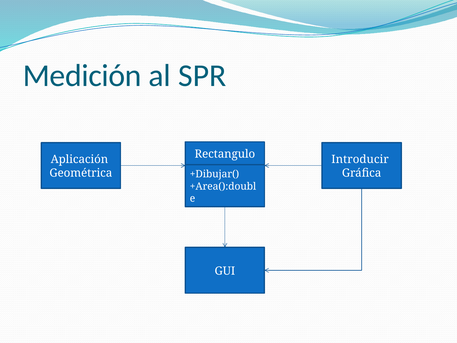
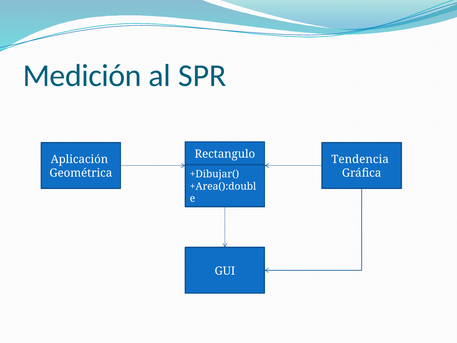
Introducir: Introducir -> Tendencia
